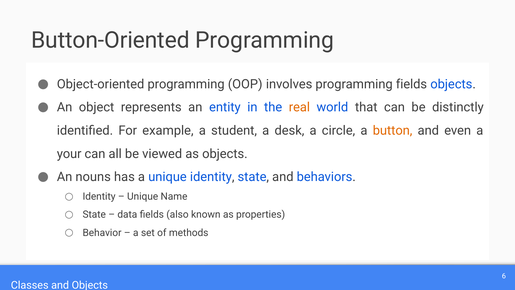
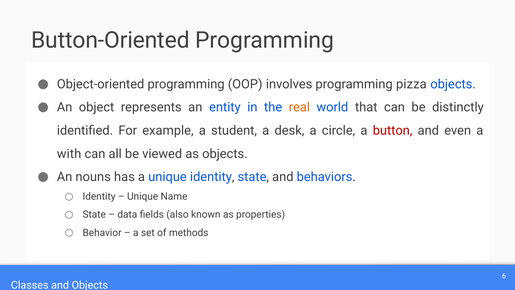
programming fields: fields -> pizza
button colour: orange -> red
your: your -> with
